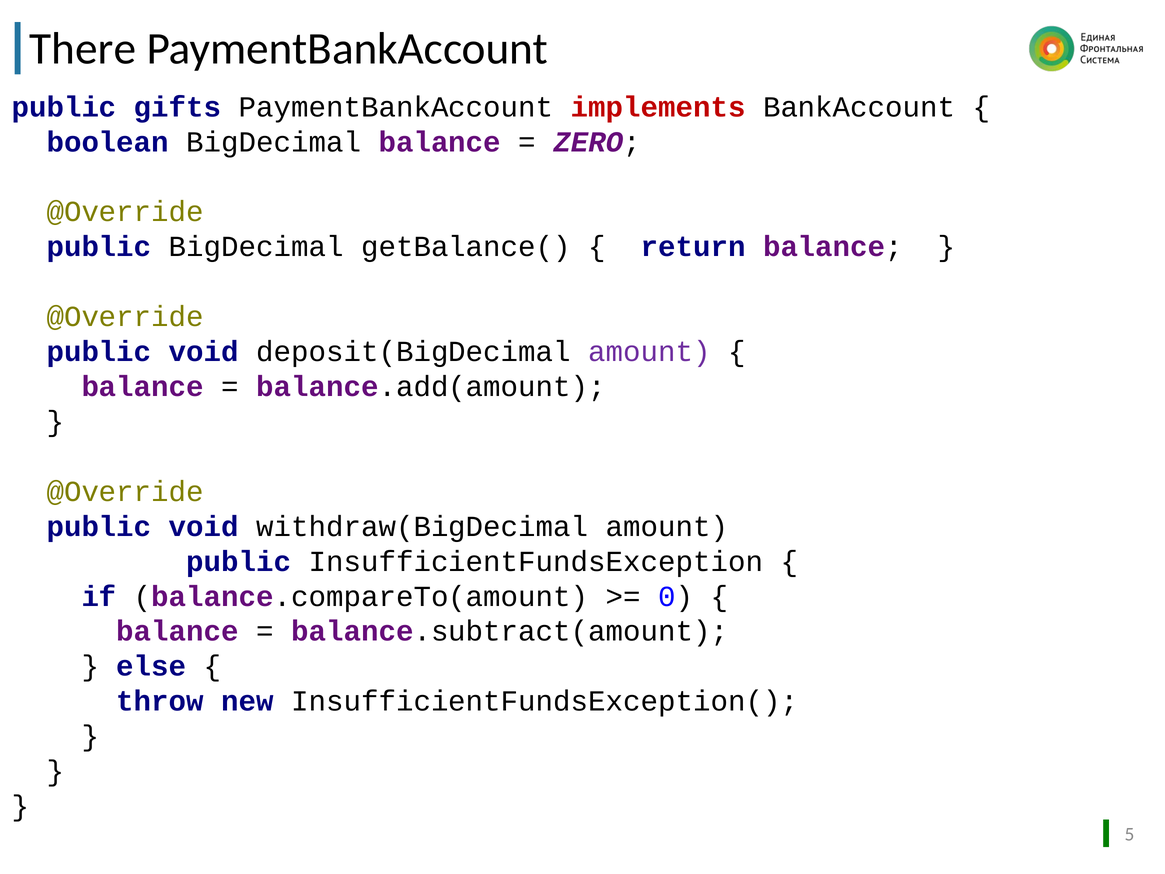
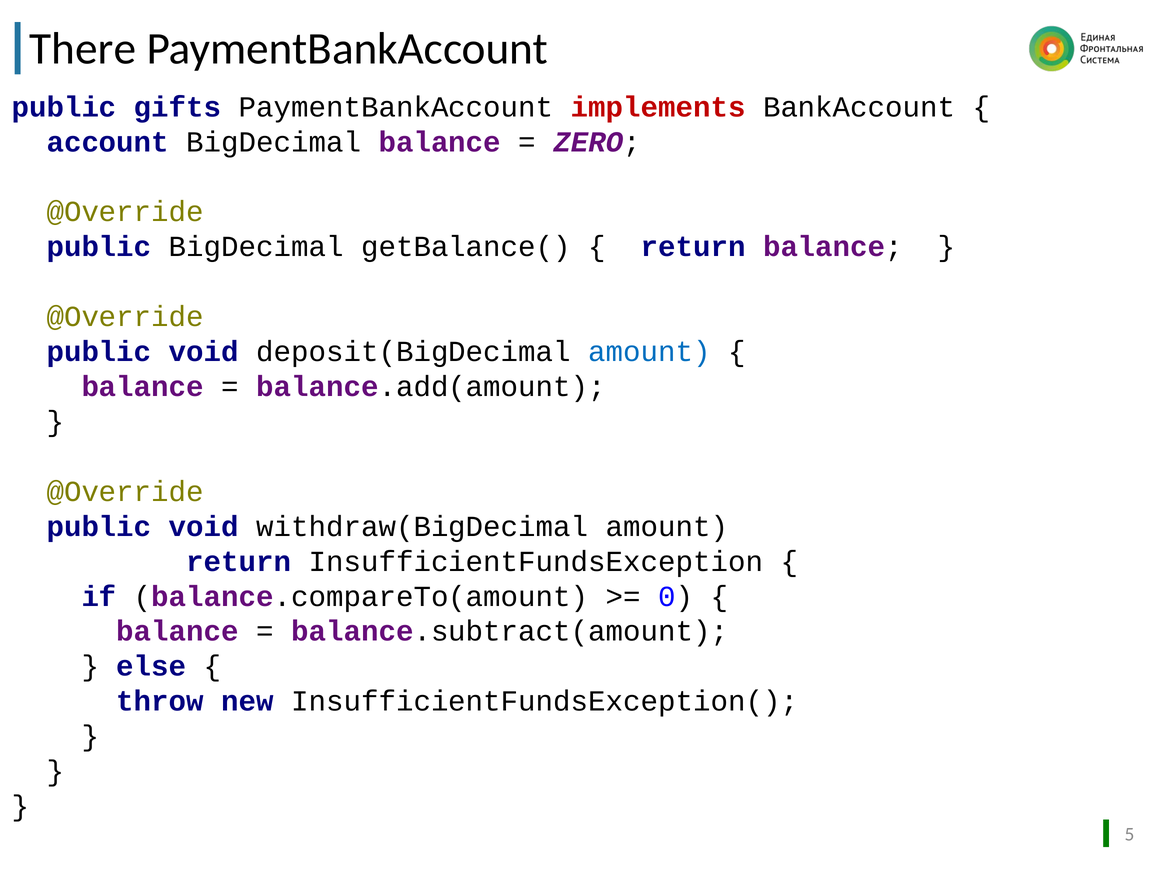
boolean: boolean -> account
amount at (649, 352) colour: purple -> blue
public at (239, 561): public -> return
